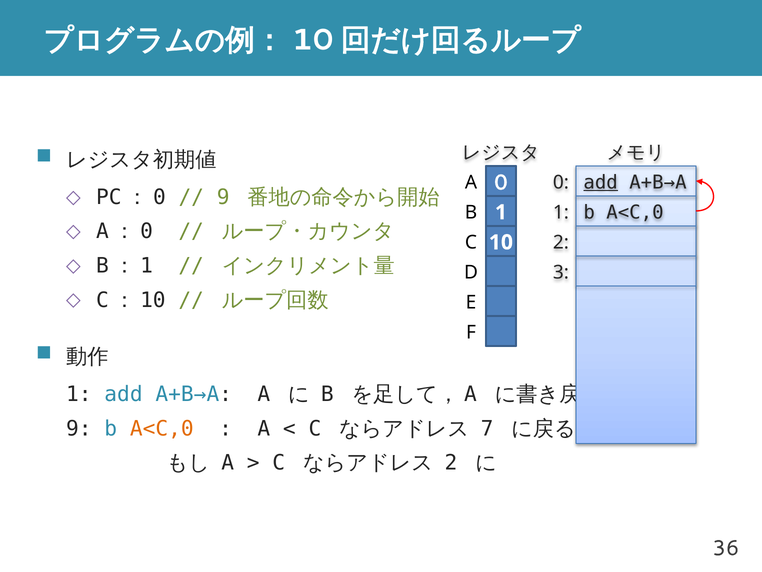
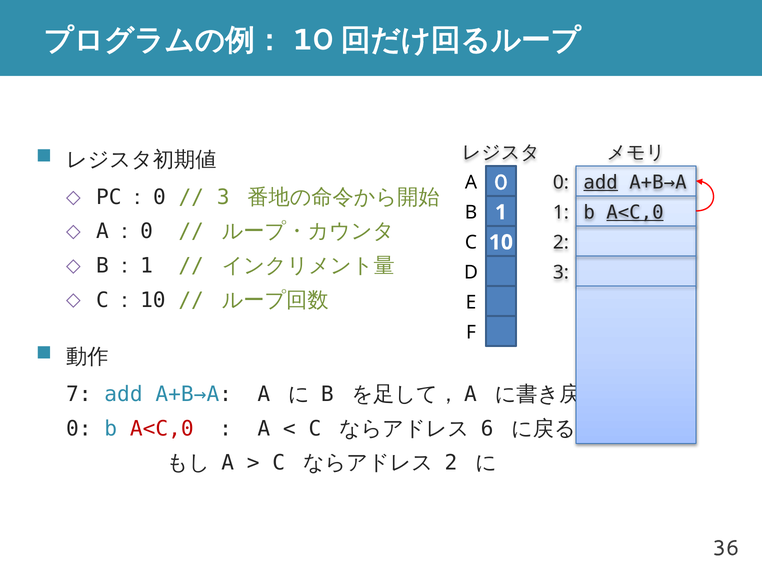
9 at (223, 197): 9 -> 3
A<C,0 at (635, 212) underline: none -> present
1 at (79, 394): 1 -> 7
9 at (79, 428): 9 -> 0
A<C,0 at (162, 428) colour: orange -> red
7: 7 -> 6
